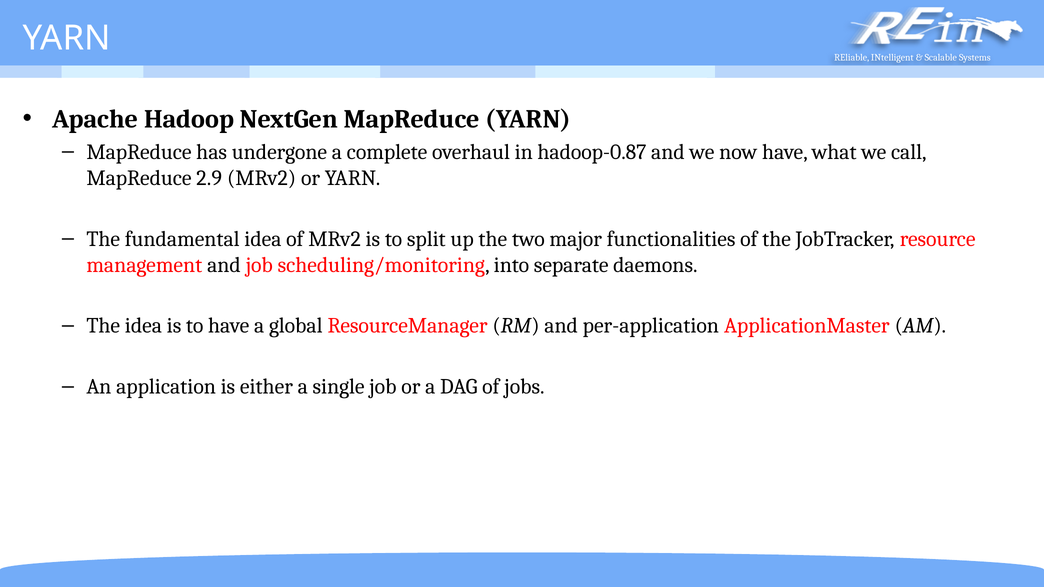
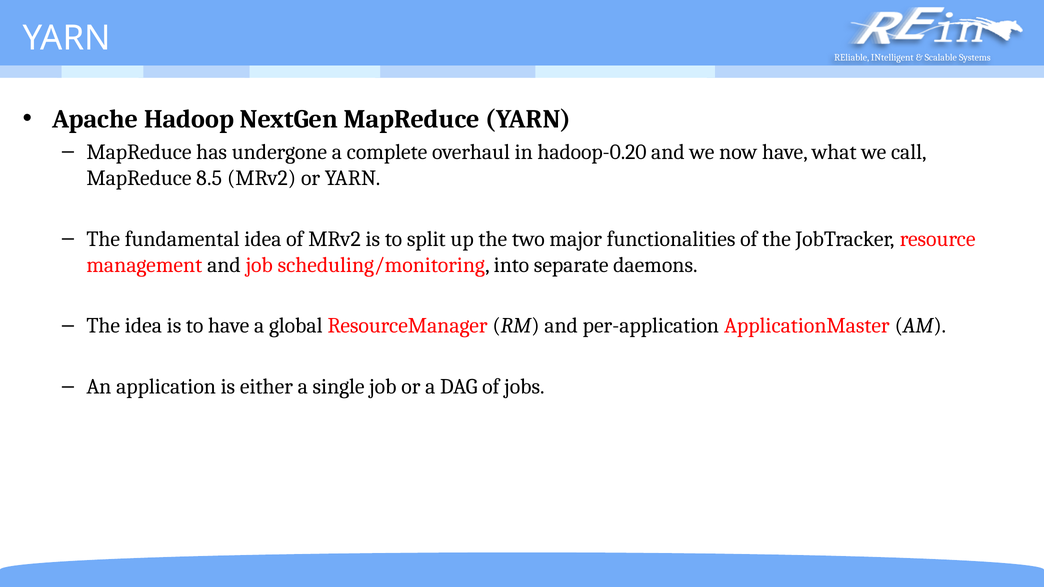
hadoop-0.87: hadoop-0.87 -> hadoop-0.20
2.9: 2.9 -> 8.5
